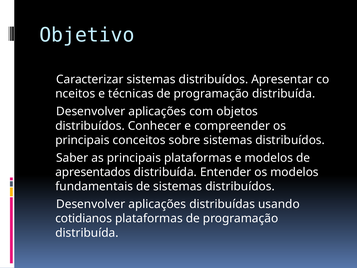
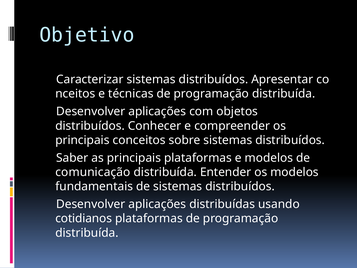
apresentados: apresentados -> comunicação
